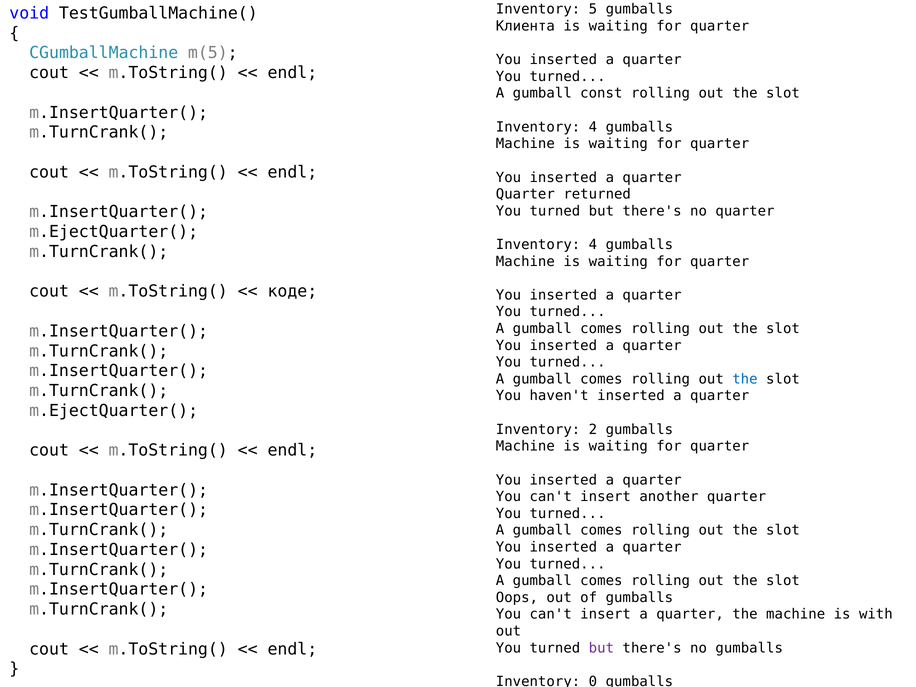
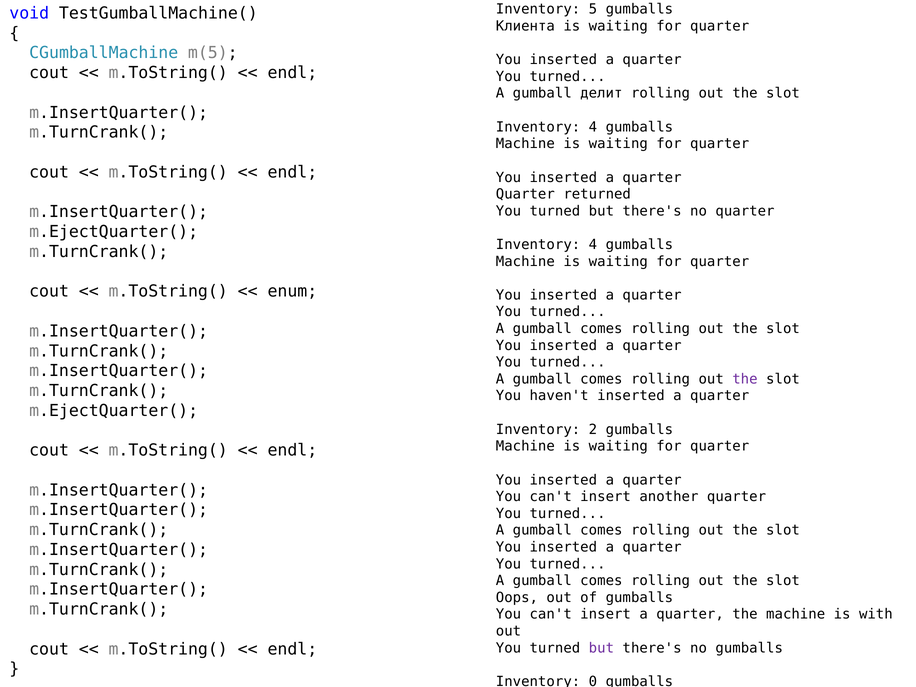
const: const -> делит
коде: коде -> enum
the at (745, 379) colour: blue -> purple
